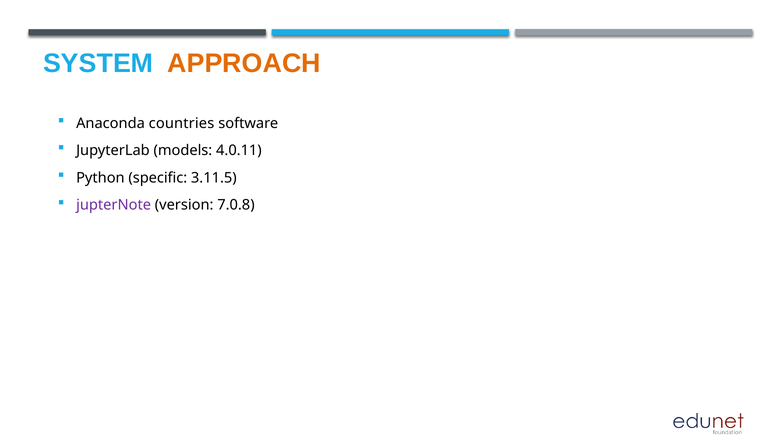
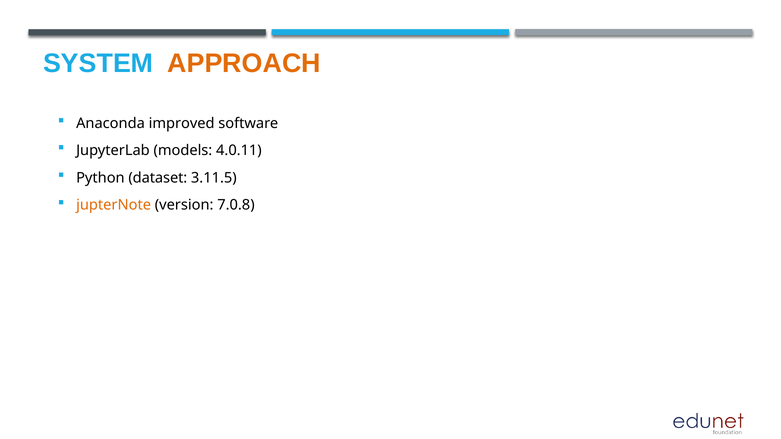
countries: countries -> improved
specific: specific -> dataset
jupterNote colour: purple -> orange
